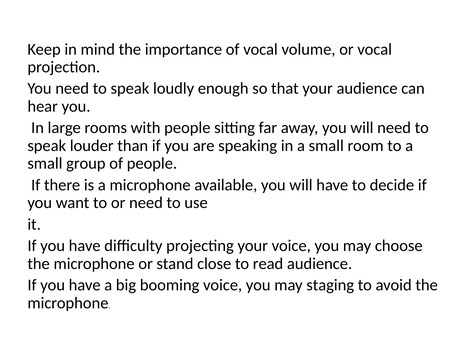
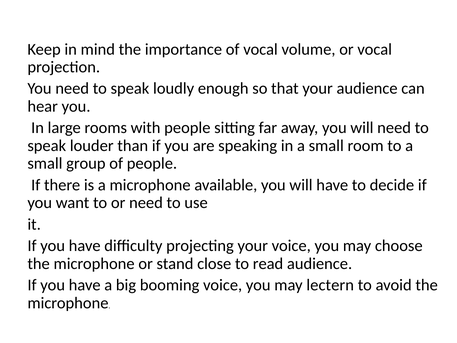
staging: staging -> lectern
